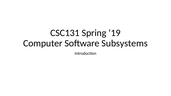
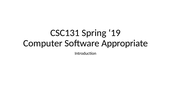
Subsystems: Subsystems -> Appropriate
